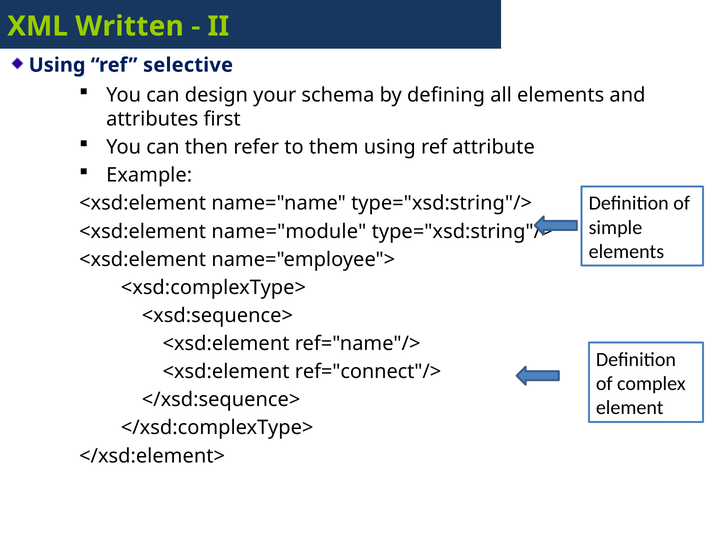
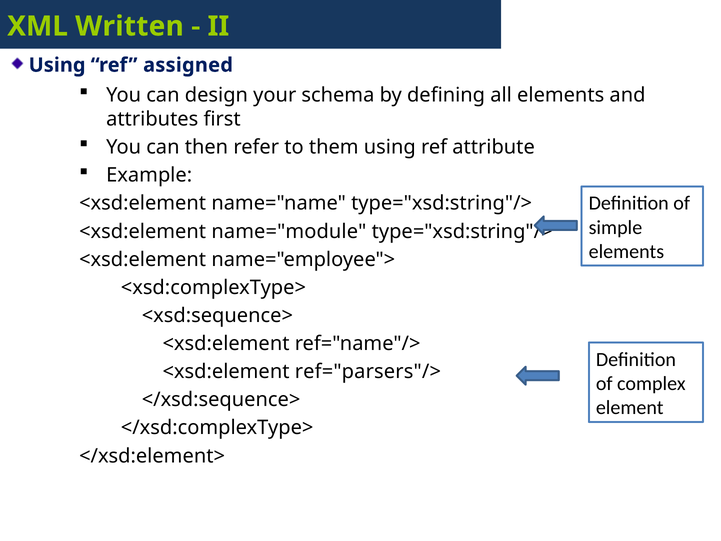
selective: selective -> assigned
ref="connect"/>: ref="connect"/> -> ref="parsers"/>
